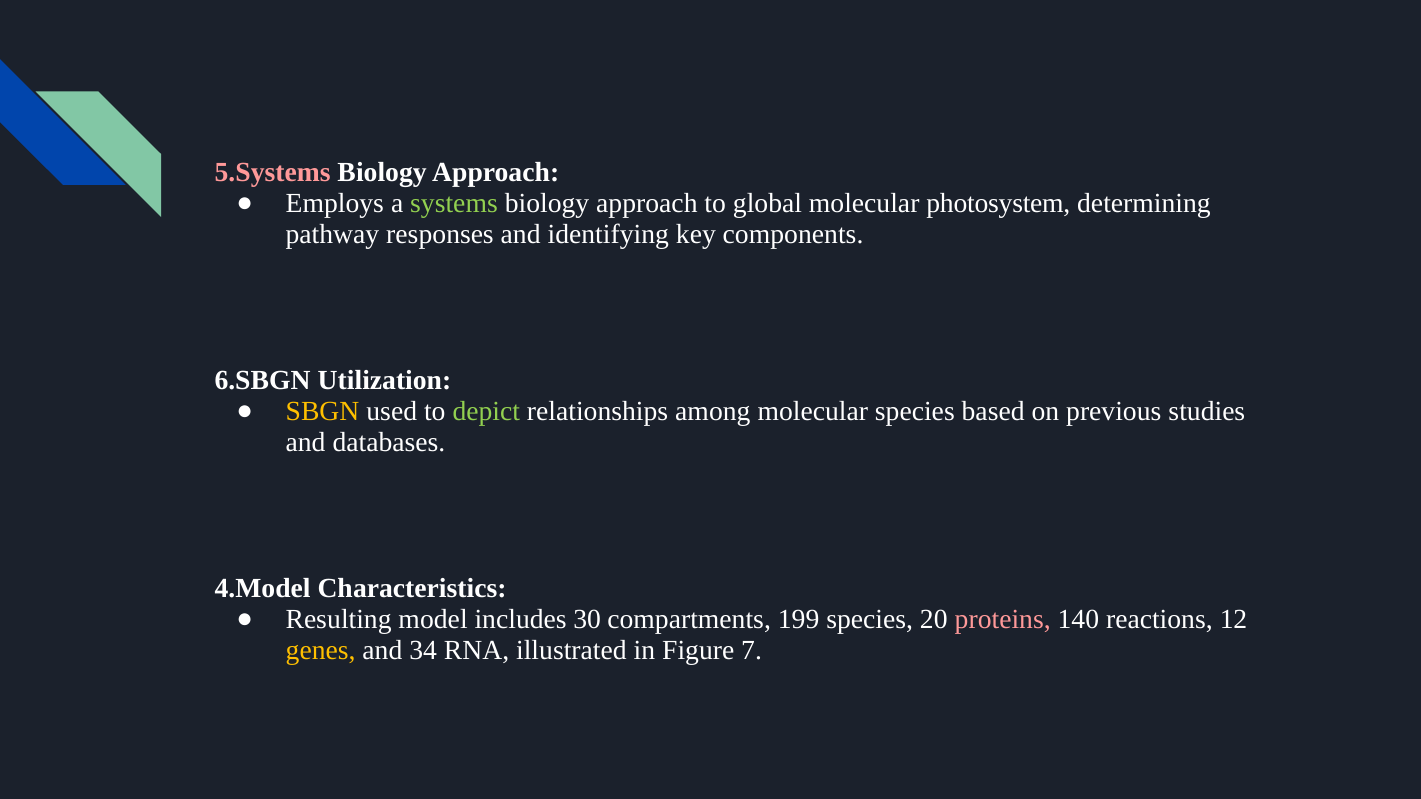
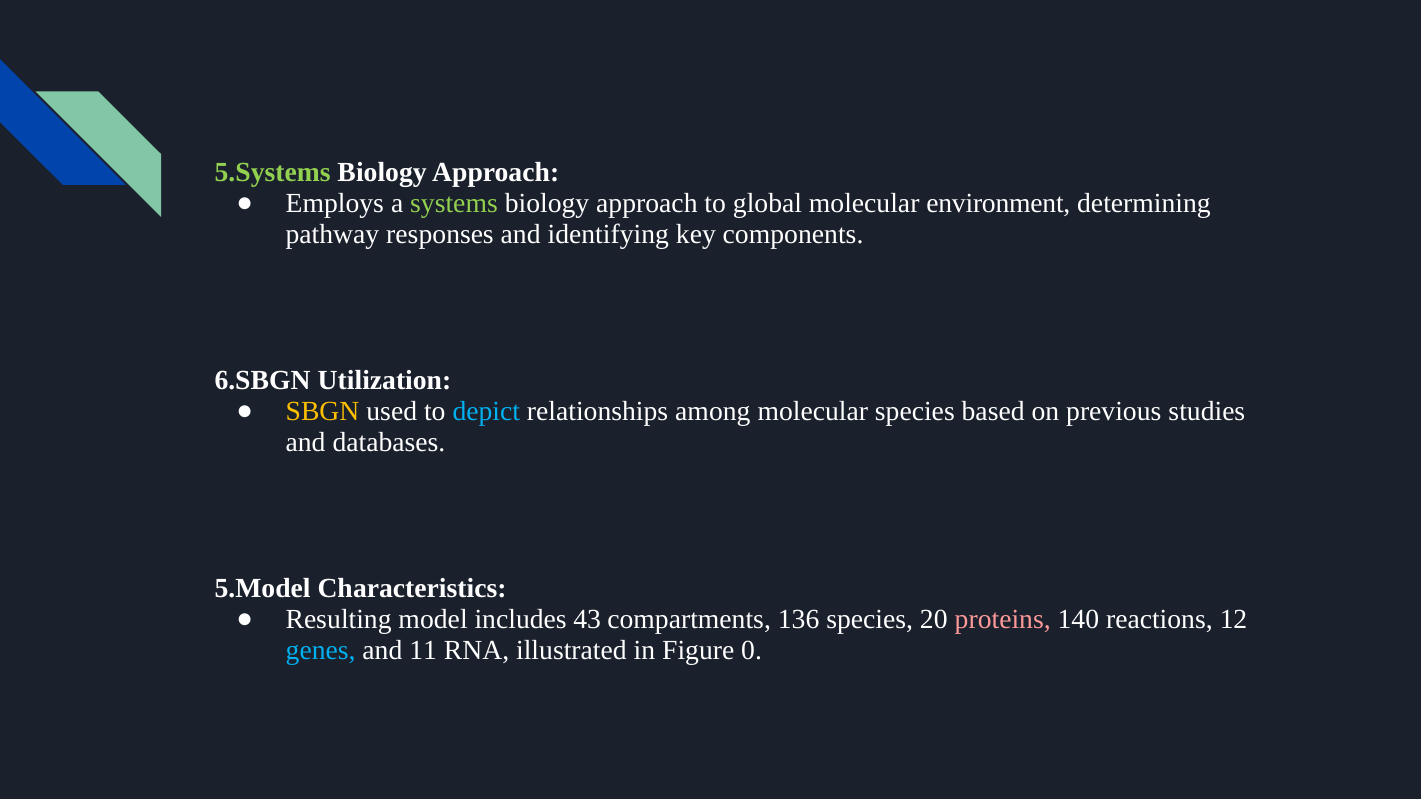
5.Systems colour: pink -> light green
photosystem: photosystem -> environment
depict colour: light green -> light blue
4.Model: 4.Model -> 5.Model
30: 30 -> 43
199: 199 -> 136
genes colour: yellow -> light blue
34: 34 -> 11
7: 7 -> 0
